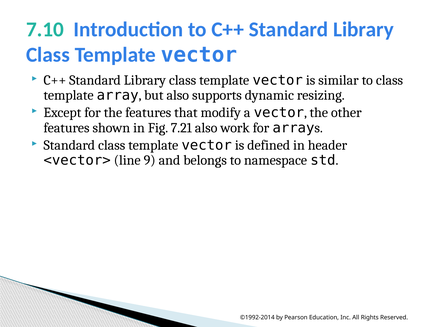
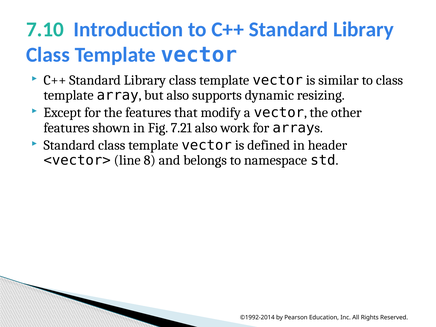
9: 9 -> 8
